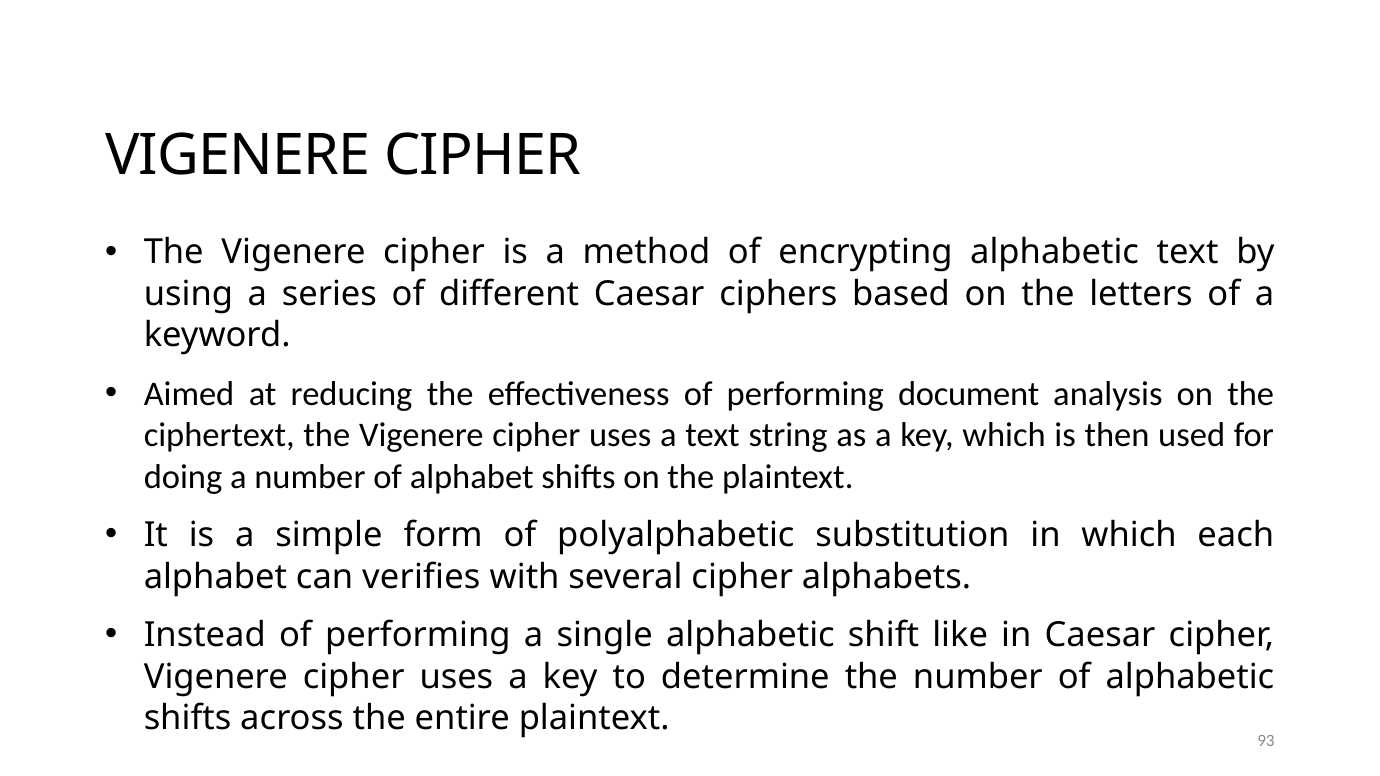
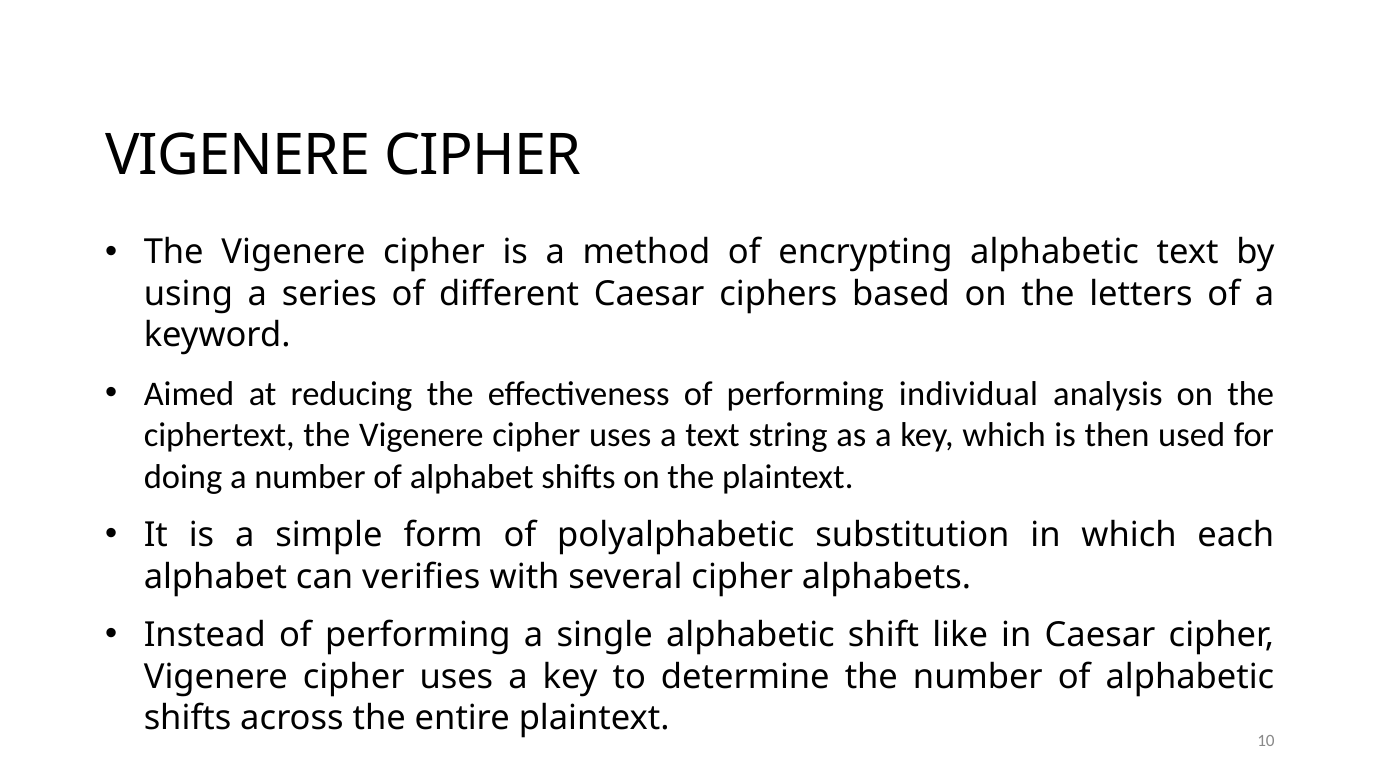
document: document -> individual
93: 93 -> 10
